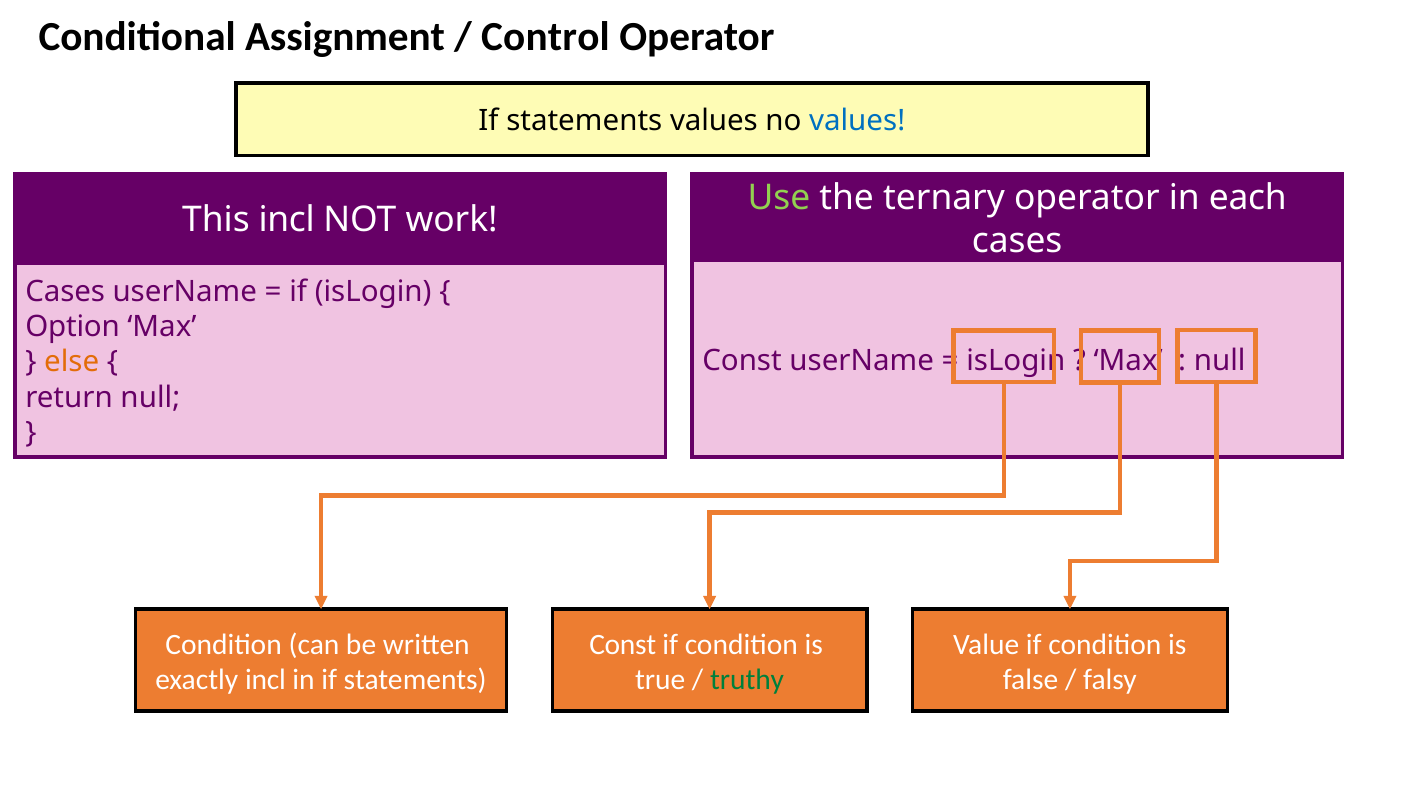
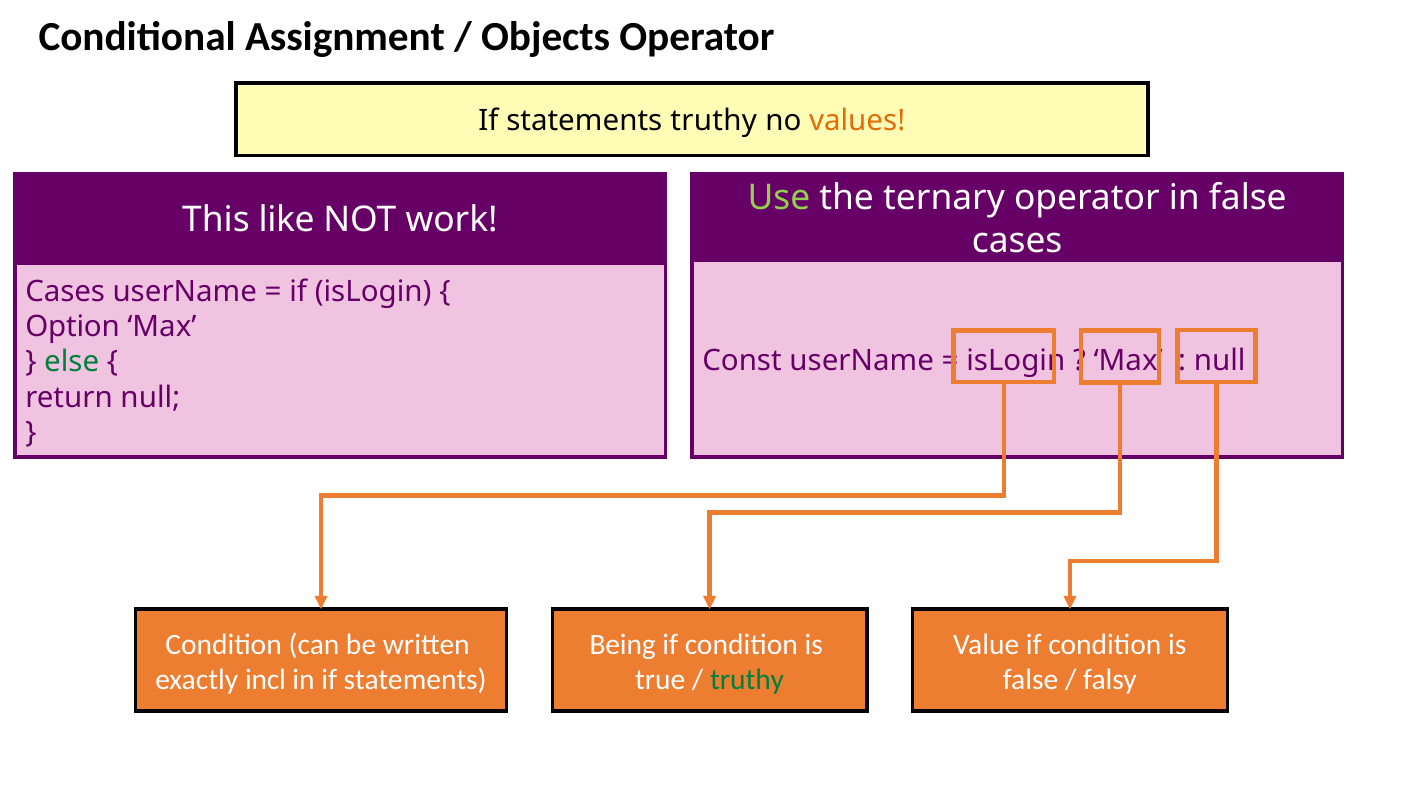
Control: Control -> Objects
statements values: values -> truthy
values at (857, 121) colour: blue -> orange
in each: each -> false
This incl: incl -> like
else colour: orange -> green
Const at (623, 644): Const -> Being
